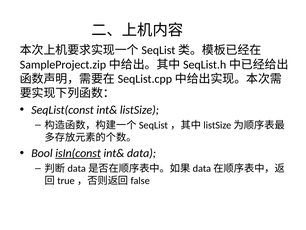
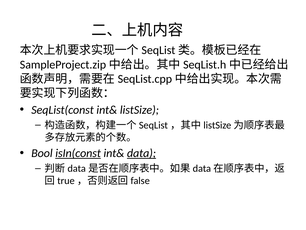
data underline: none -> present
